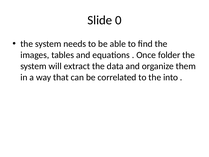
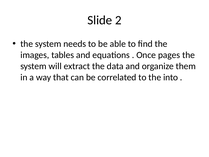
0: 0 -> 2
folder: folder -> pages
